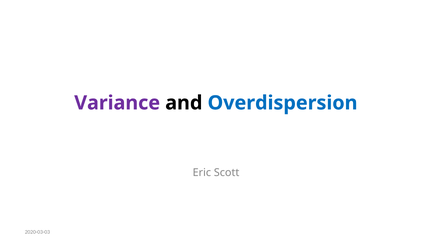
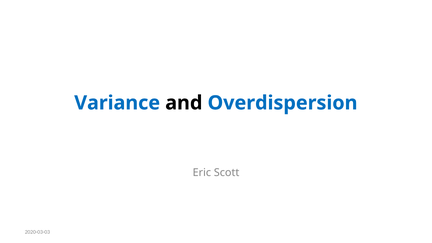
Variance colour: purple -> blue
